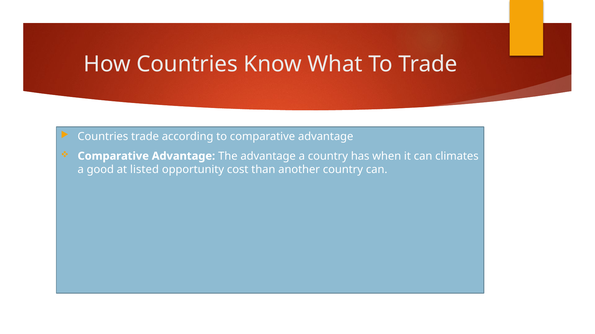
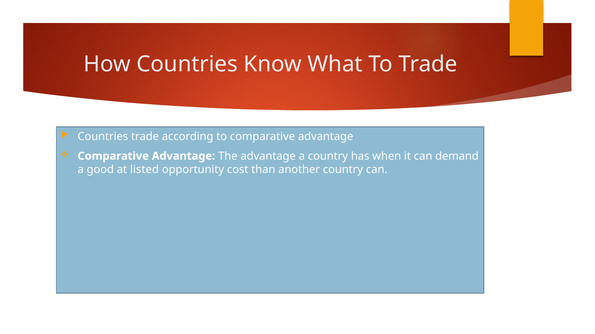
climates: climates -> demand
